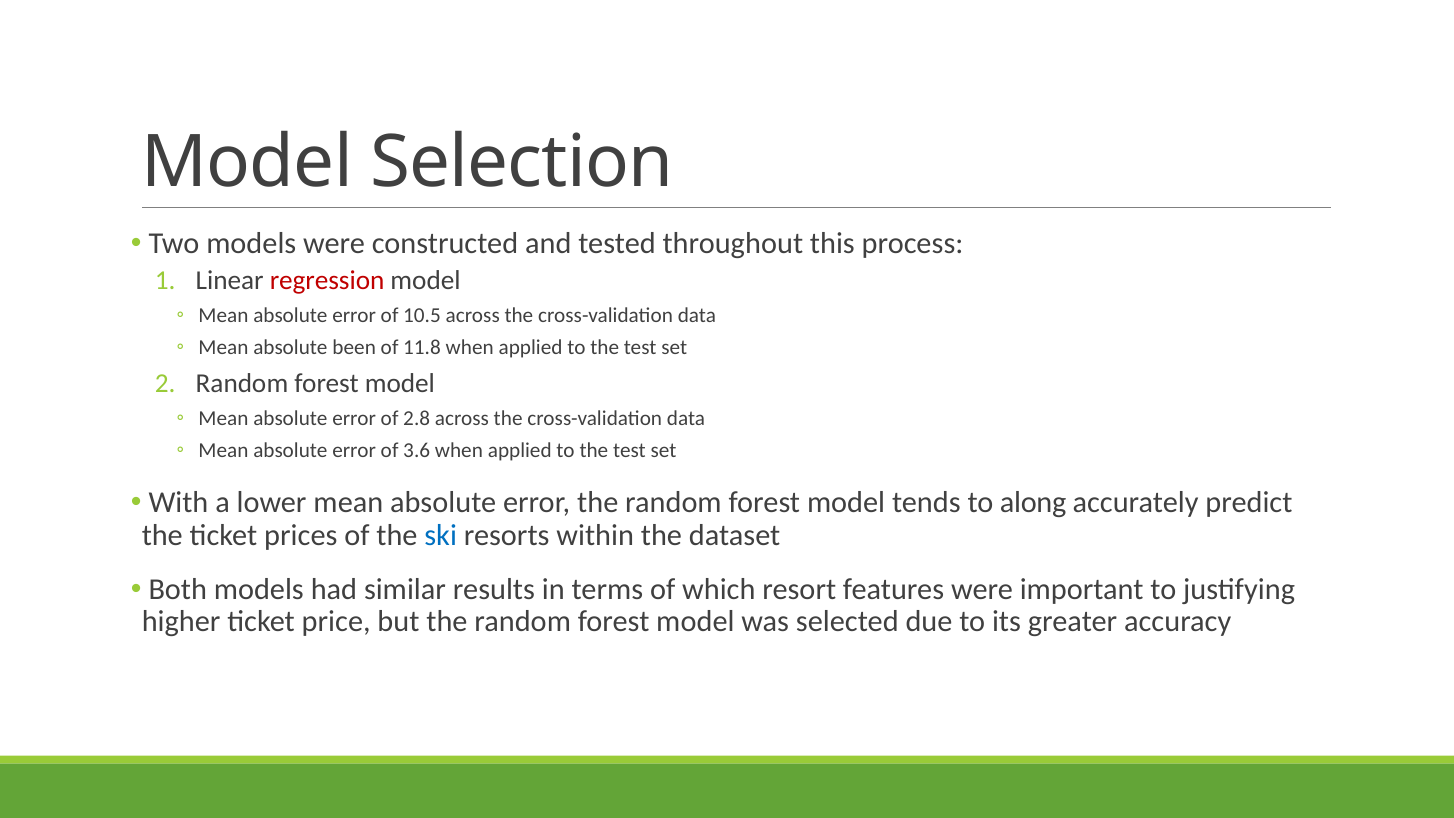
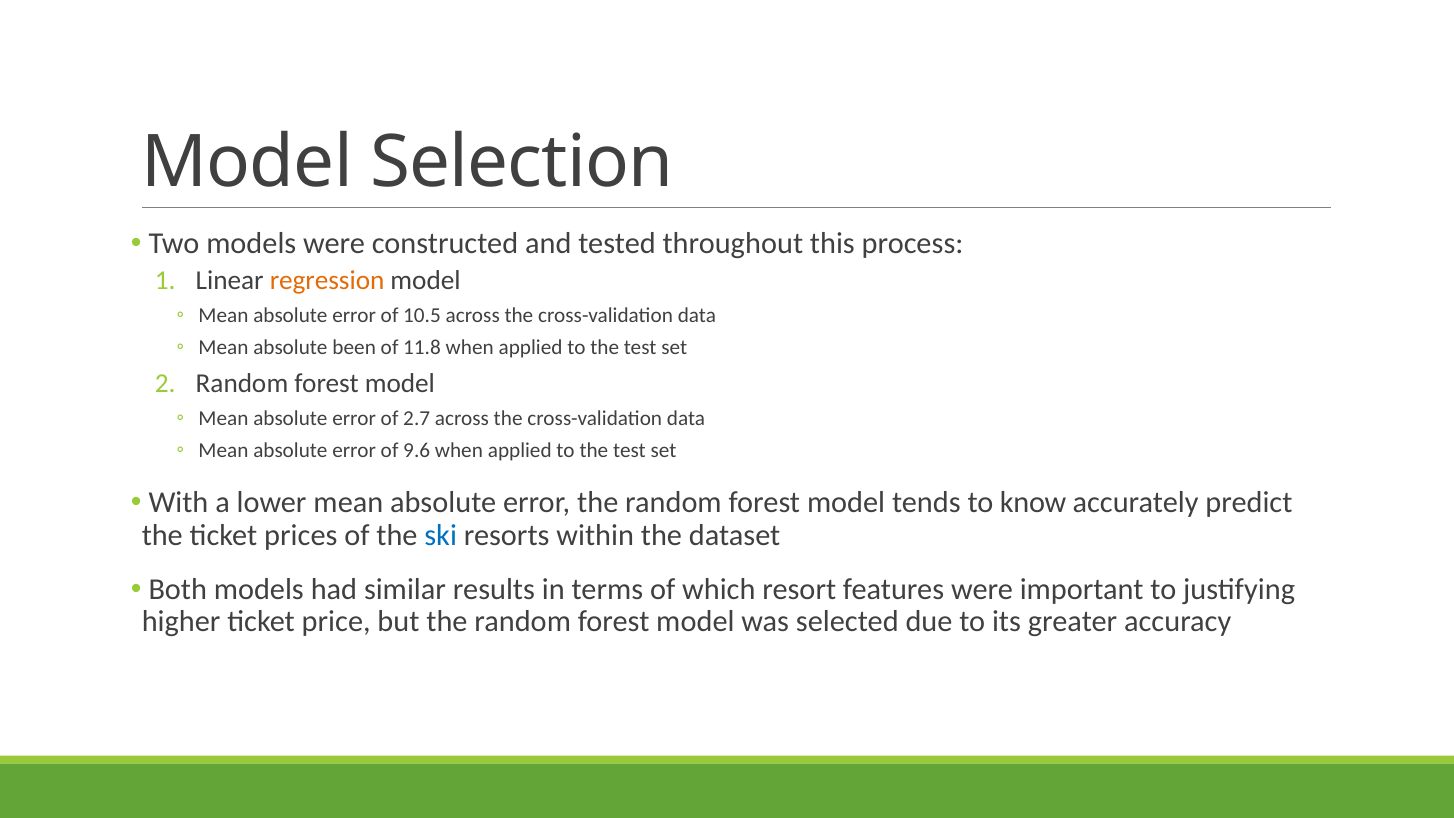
regression colour: red -> orange
2.8: 2.8 -> 2.7
3.6: 3.6 -> 9.6
along: along -> know
